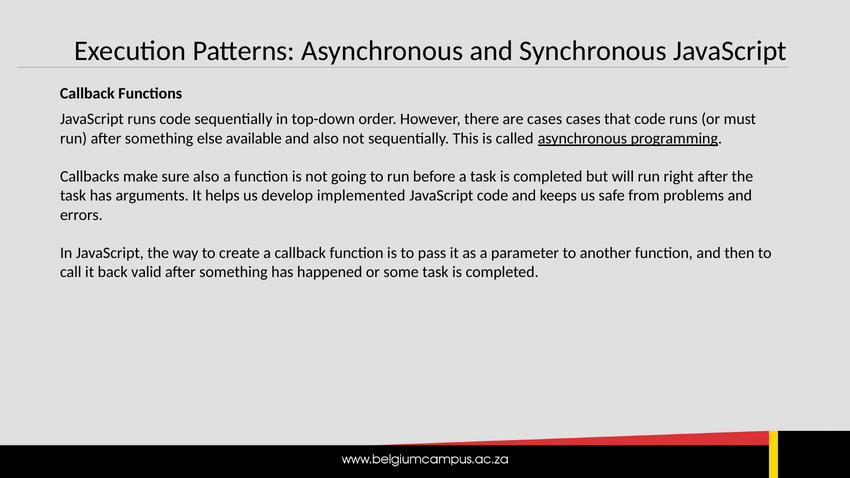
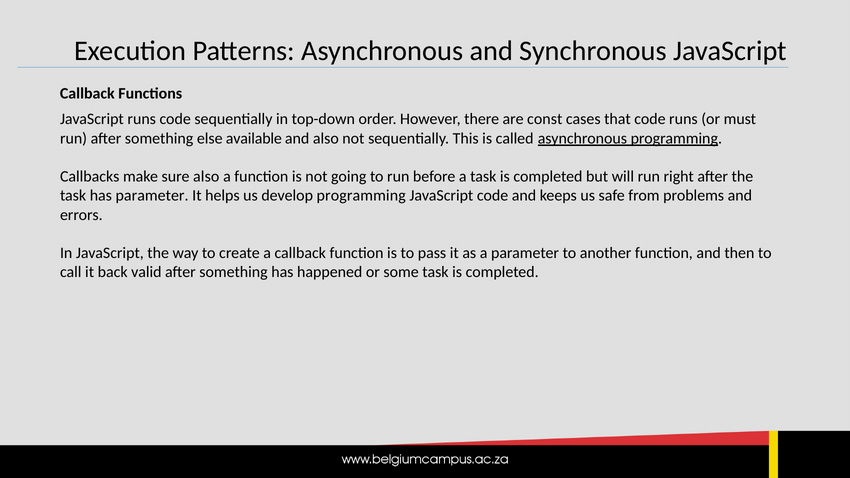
are cases: cases -> const
has arguments: arguments -> parameter
develop implemented: implemented -> programming
